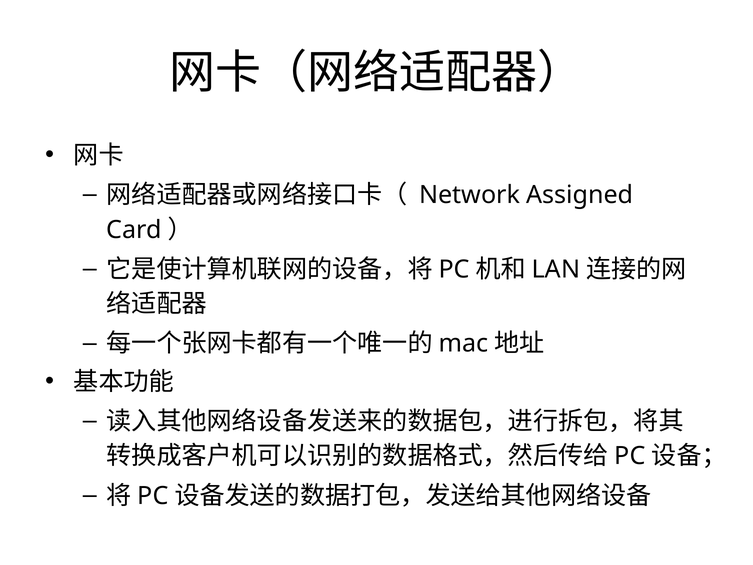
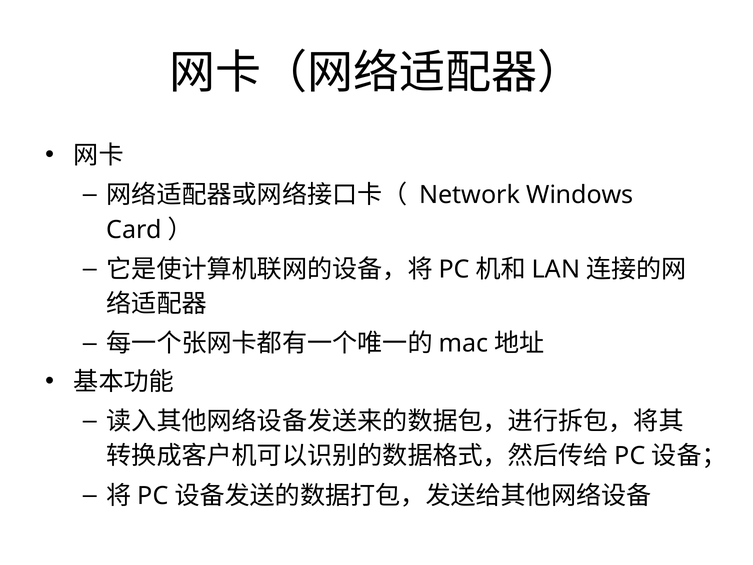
Assigned: Assigned -> Windows
